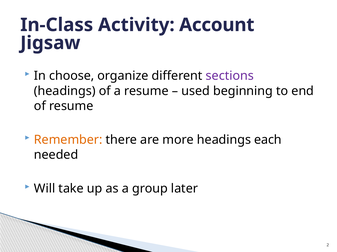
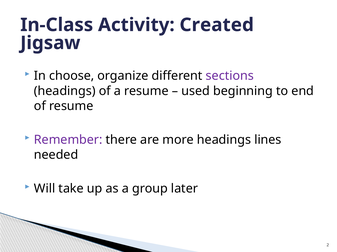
Account: Account -> Created
Remember colour: orange -> purple
each: each -> lines
